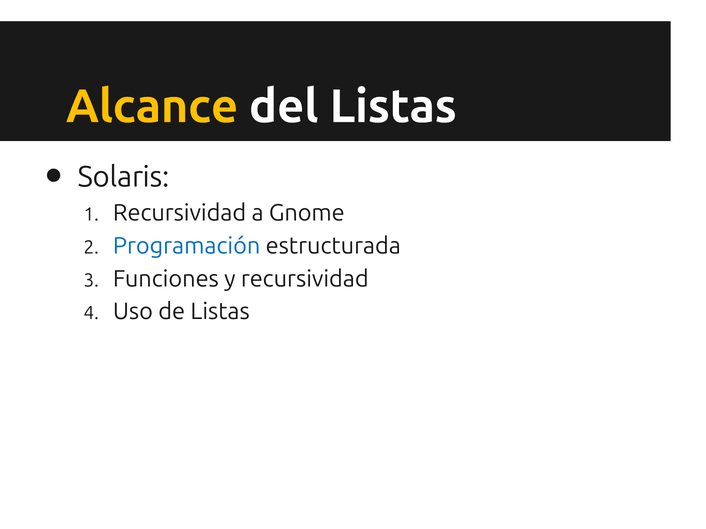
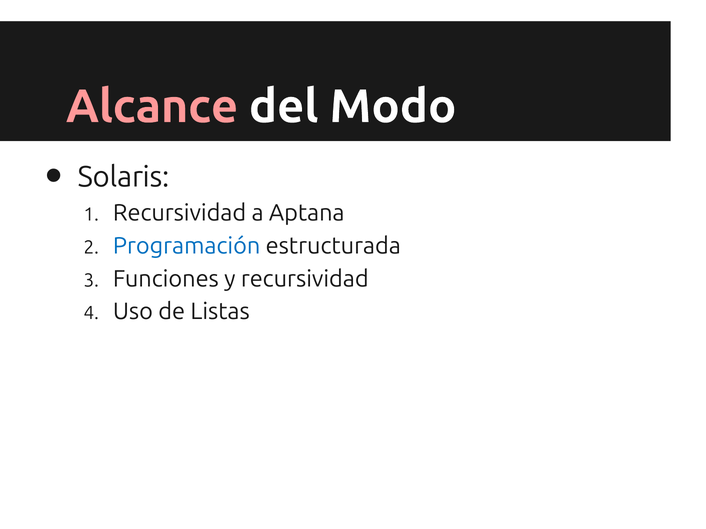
Alcance colour: yellow -> pink
del Listas: Listas -> Modo
Gnome: Gnome -> Aptana
